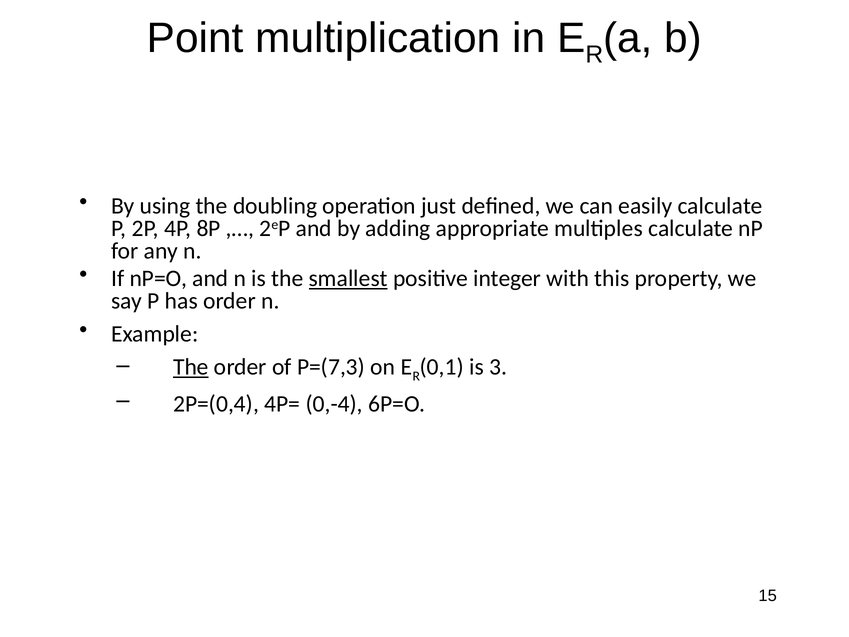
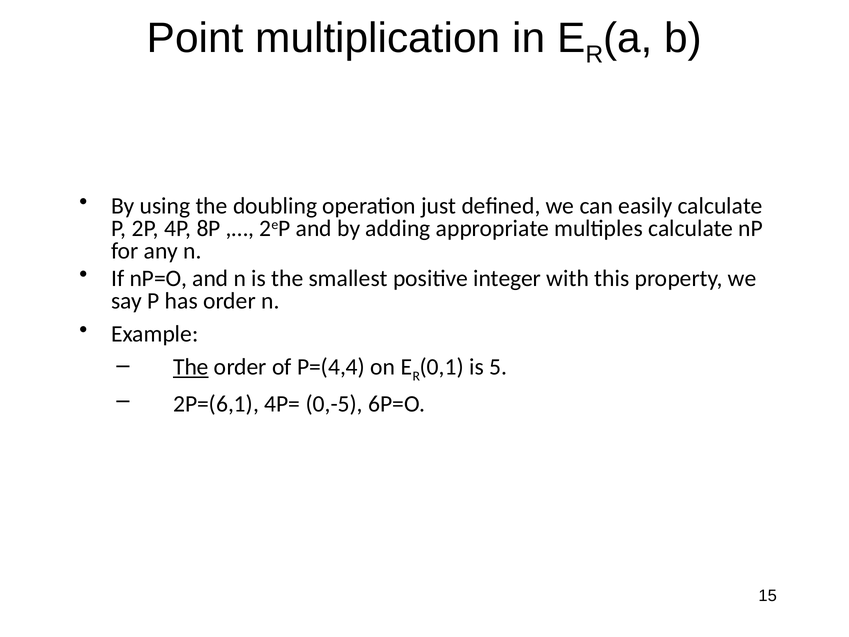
smallest underline: present -> none
P=(7,3: P=(7,3 -> P=(4,4
3: 3 -> 5
2P=(0,4: 2P=(0,4 -> 2P=(6,1
0,-4: 0,-4 -> 0,-5
